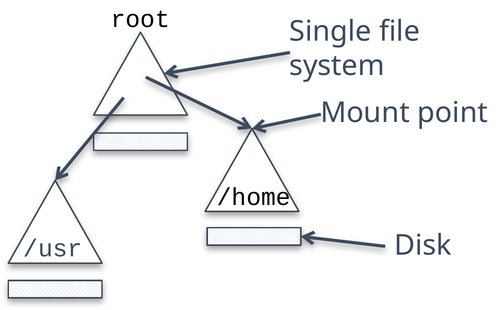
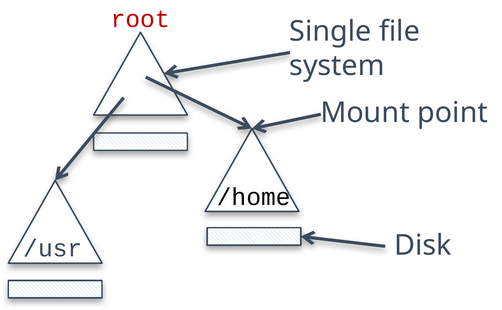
root colour: black -> red
